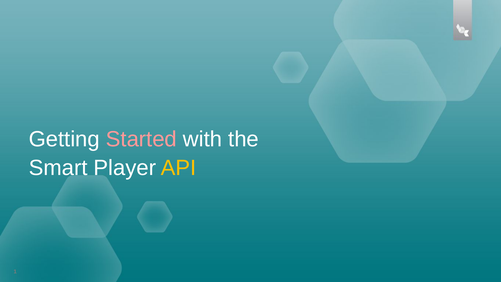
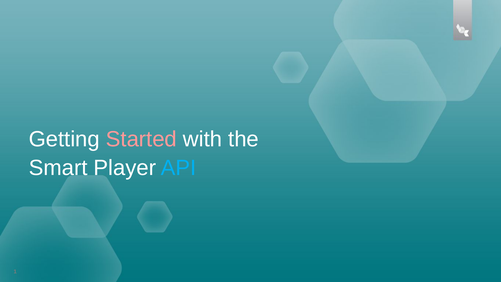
API colour: yellow -> light blue
